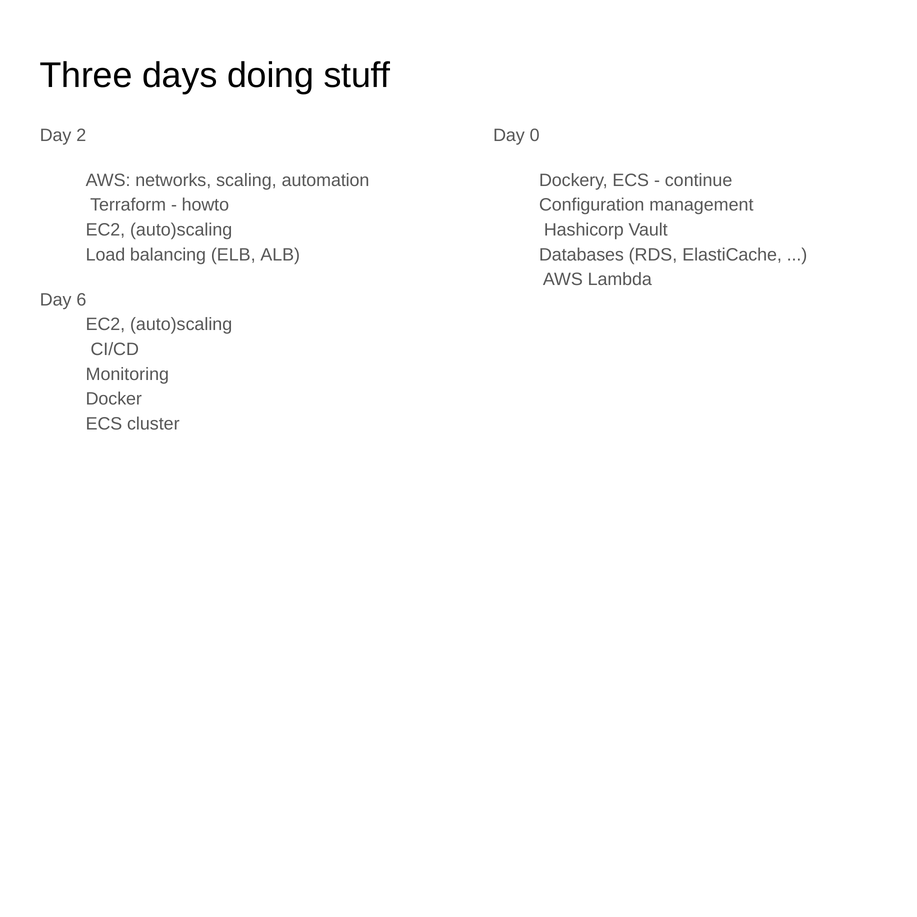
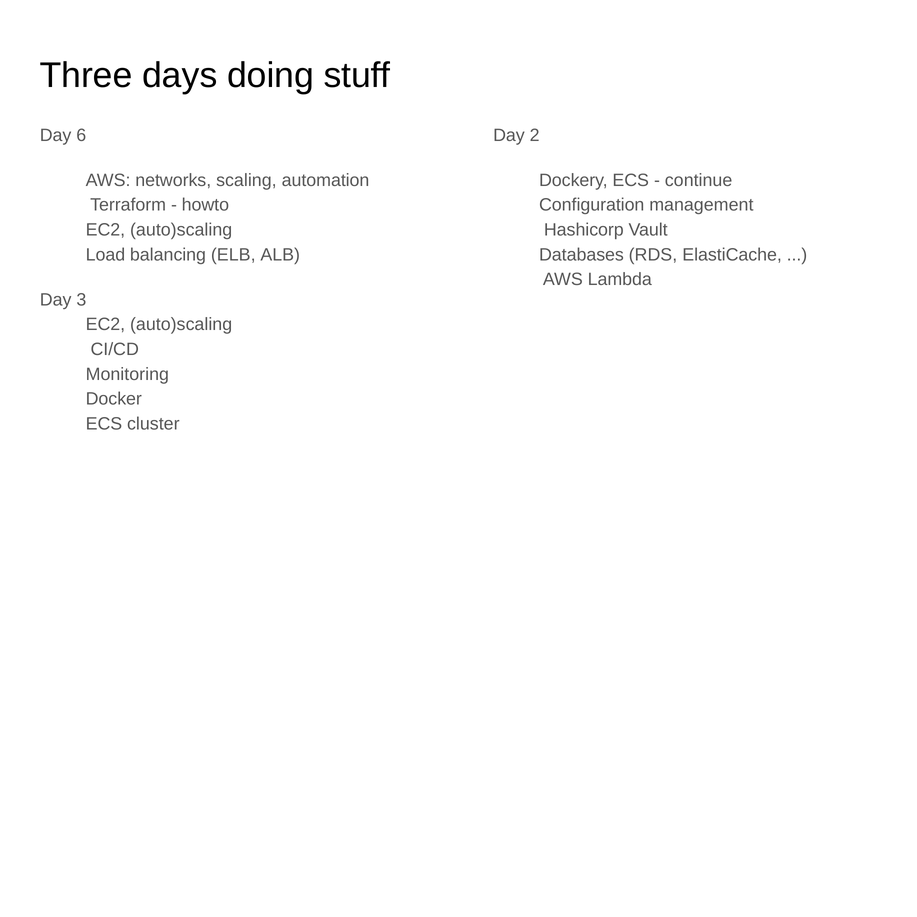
2: 2 -> 6
0: 0 -> 2
6: 6 -> 3
